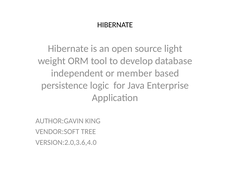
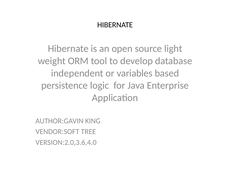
member: member -> variables
